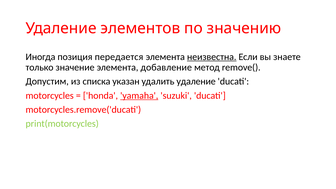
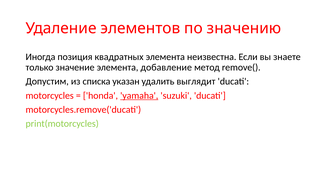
передается: передается -> квадратных
неизвестна underline: present -> none
удалить удаление: удаление -> выглядит
